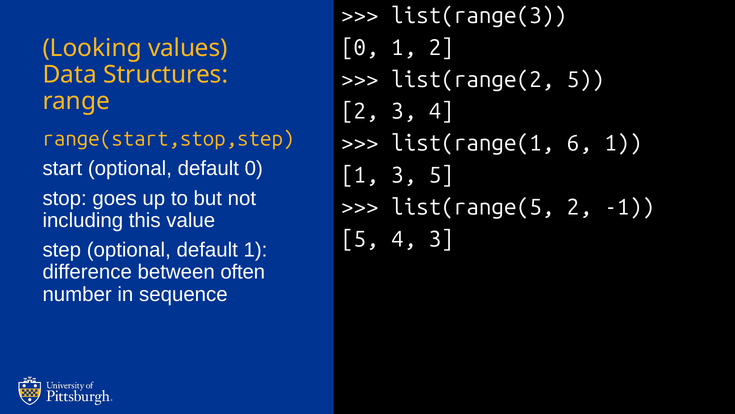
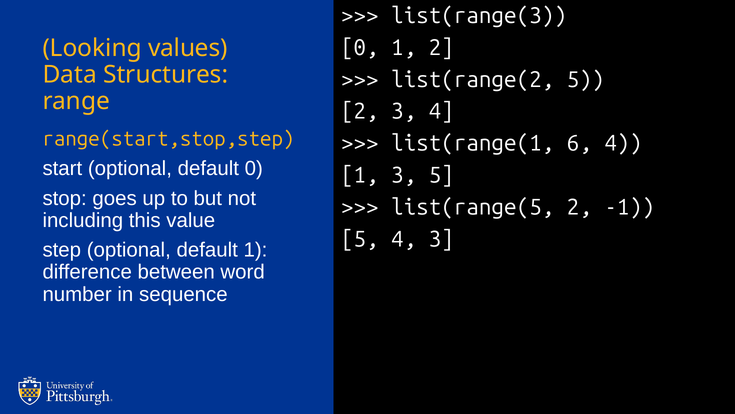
6 1: 1 -> 4
often: often -> word
